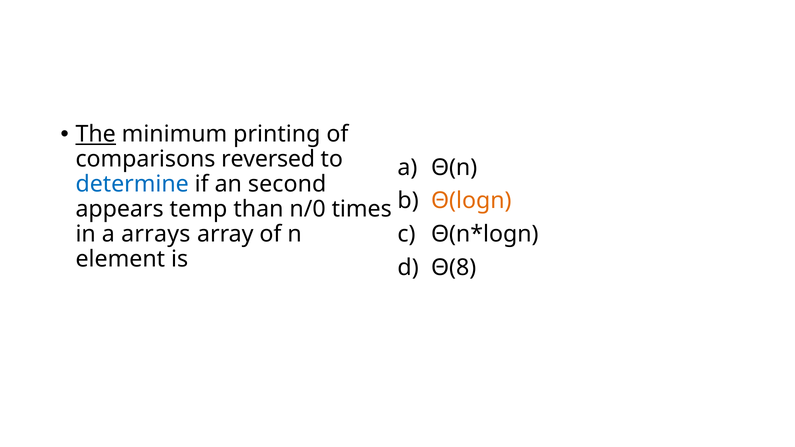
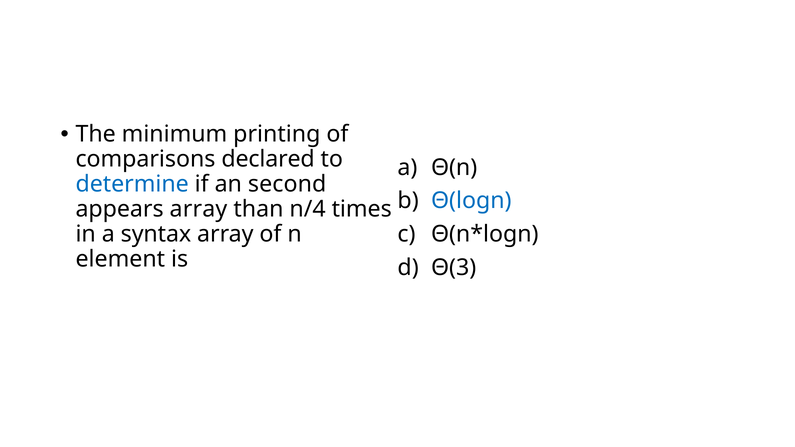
The underline: present -> none
reversed: reversed -> declared
Θ(logn colour: orange -> blue
appears temp: temp -> array
n/0: n/0 -> n/4
arrays: arrays -> syntax
Θ(8: Θ(8 -> Θ(3
